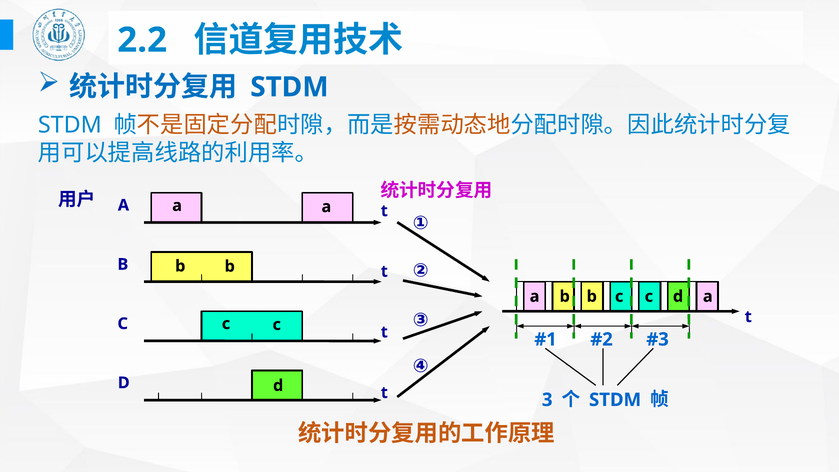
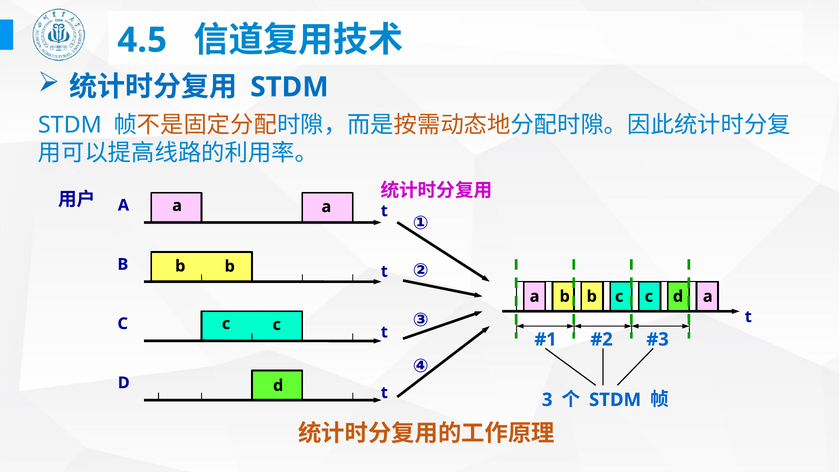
2.2: 2.2 -> 4.5
